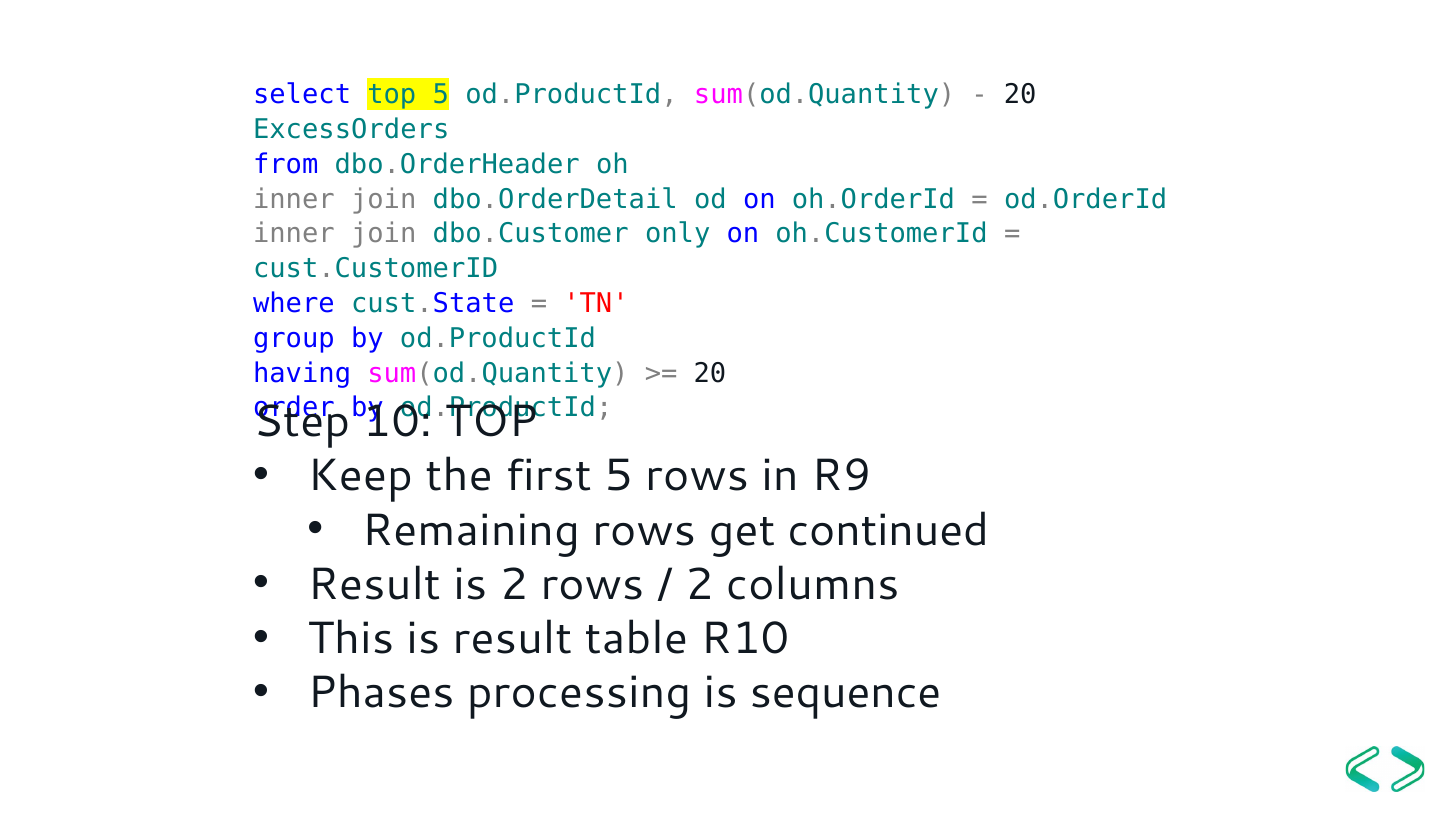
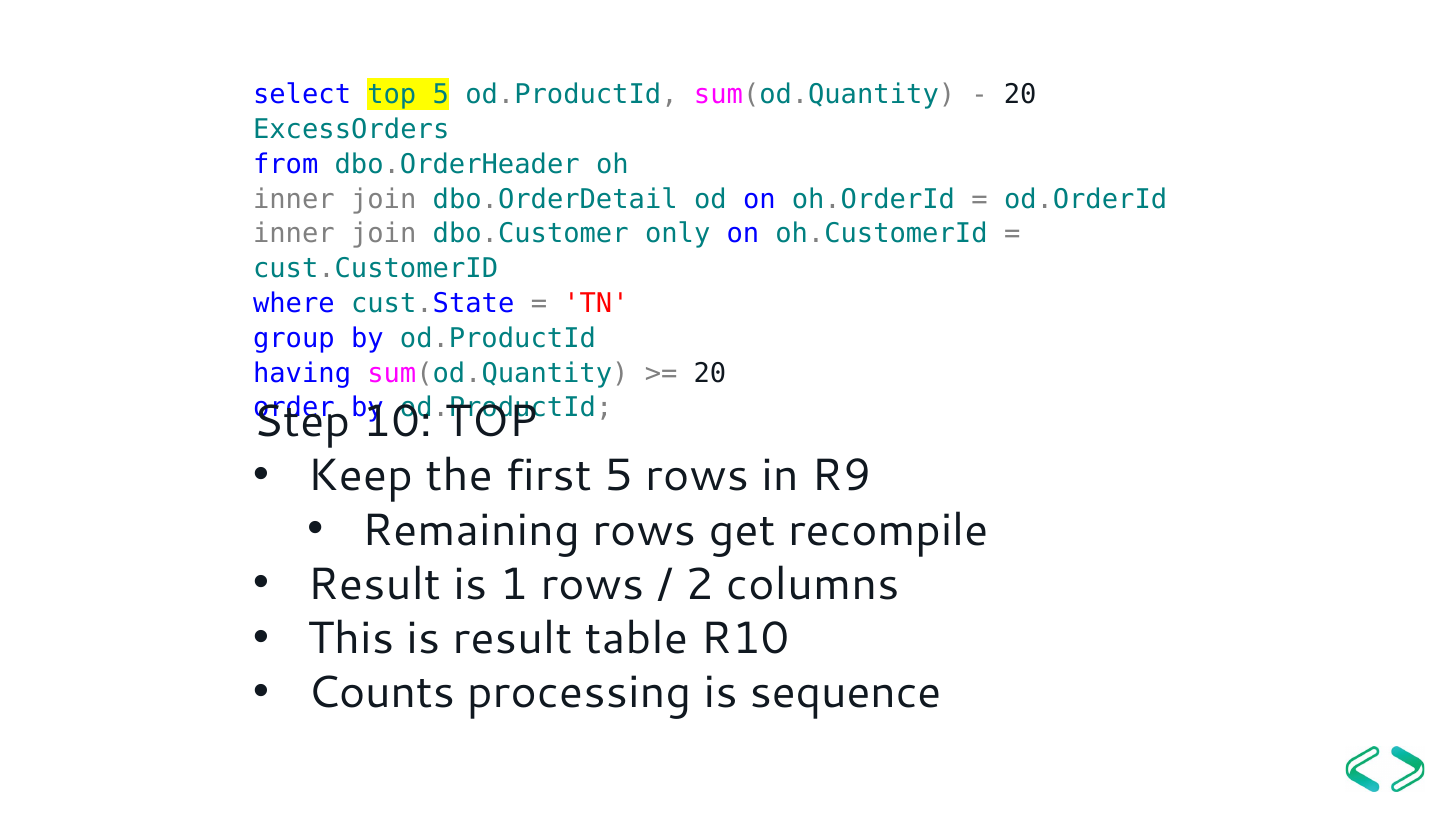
continued: continued -> recompile
is 2: 2 -> 1
Phases: Phases -> Counts
